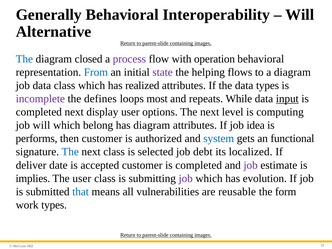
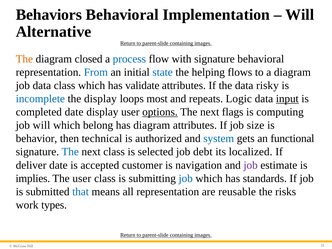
Generally: Generally -> Behaviors
Interoperability: Interoperability -> Implementation
The at (24, 59) colour: blue -> orange
process colour: purple -> blue
with operation: operation -> signature
state colour: purple -> blue
realized: realized -> validate
data types: types -> risky
incomplete colour: purple -> blue
the defines: defines -> display
While: While -> Logic
completed next: next -> date
options underline: none -> present
level: level -> flags
idea: idea -> size
performs: performs -> behavior
then customer: customer -> technical
customer is completed: completed -> navigation
job at (186, 178) colour: purple -> blue
evolution: evolution -> standards
all vulnerabilities: vulnerabilities -> representation
form: form -> risks
